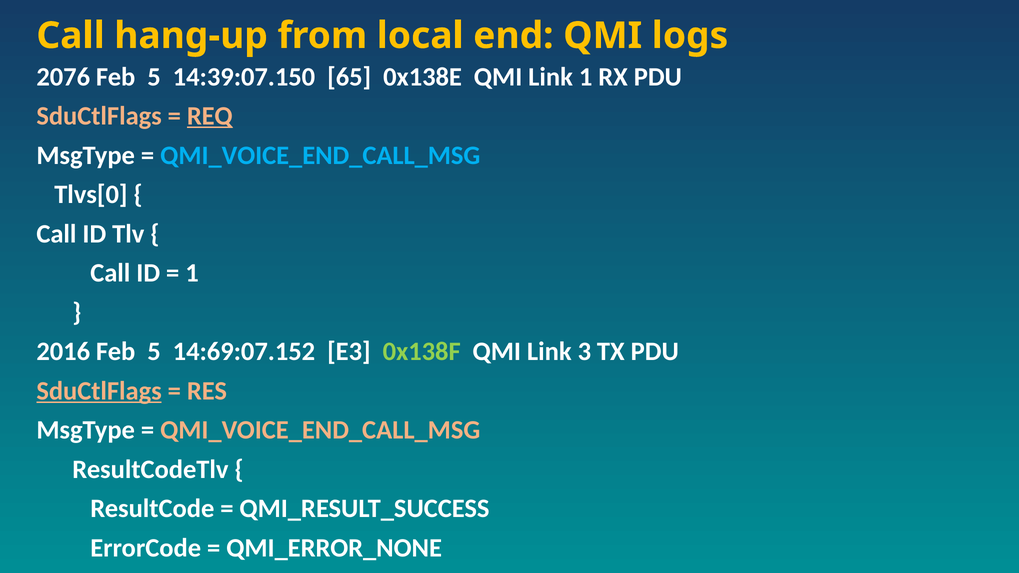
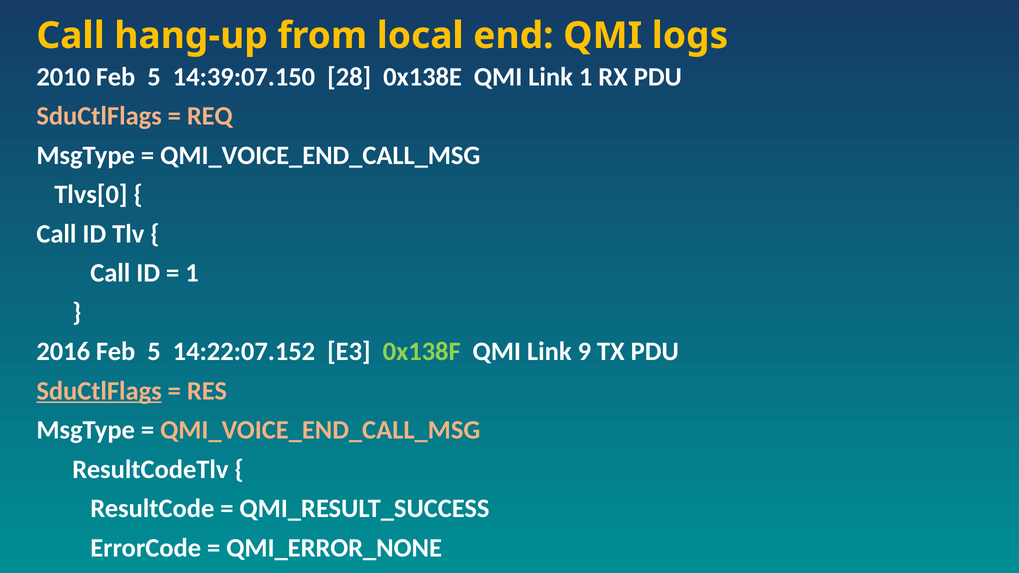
2076: 2076 -> 2010
65: 65 -> 28
REQ underline: present -> none
QMI_VOICE_END_CALL_MSG at (320, 155) colour: light blue -> white
14:69:07.152: 14:69:07.152 -> 14:22:07.152
3: 3 -> 9
